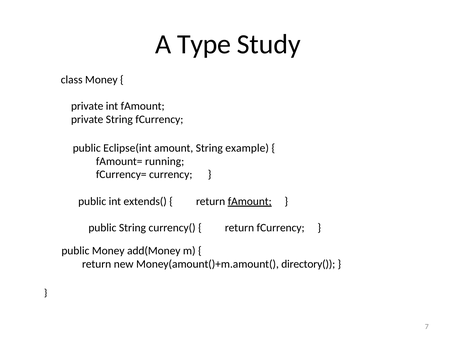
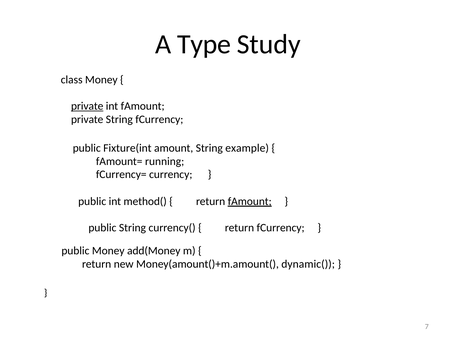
private at (87, 106) underline: none -> present
Eclipse(int: Eclipse(int -> Fixture(int
extends(: extends( -> method(
directory(: directory( -> dynamic(
